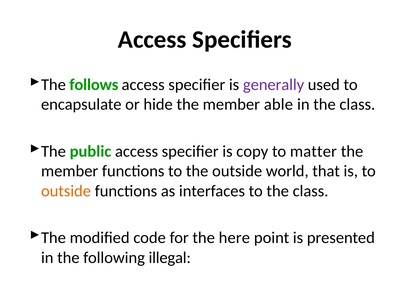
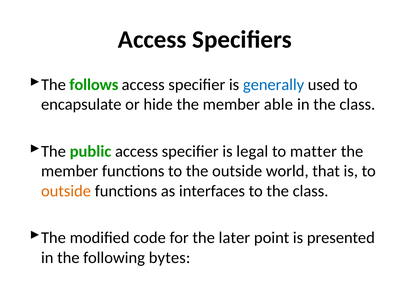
generally colour: purple -> blue
copy: copy -> legal
here: here -> later
illegal: illegal -> bytes
